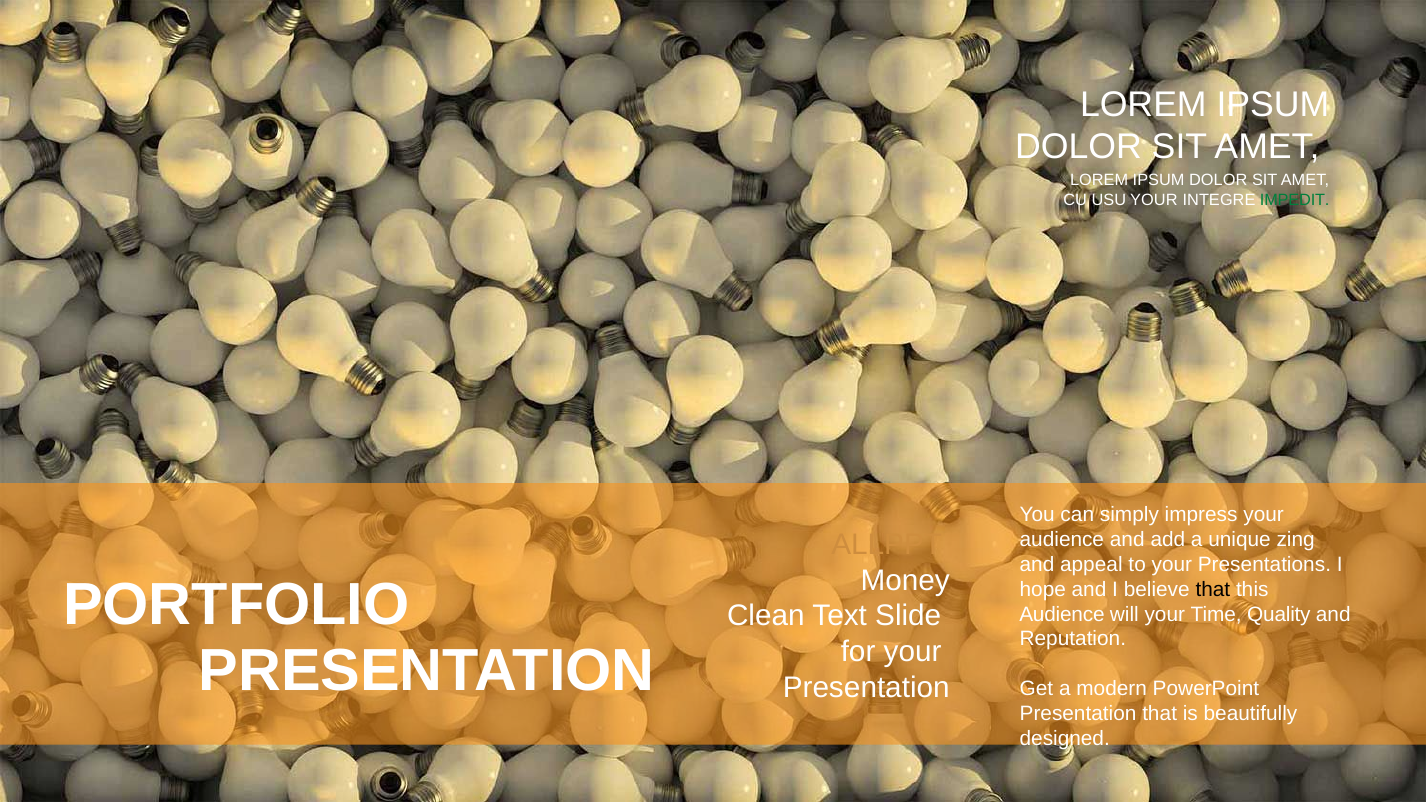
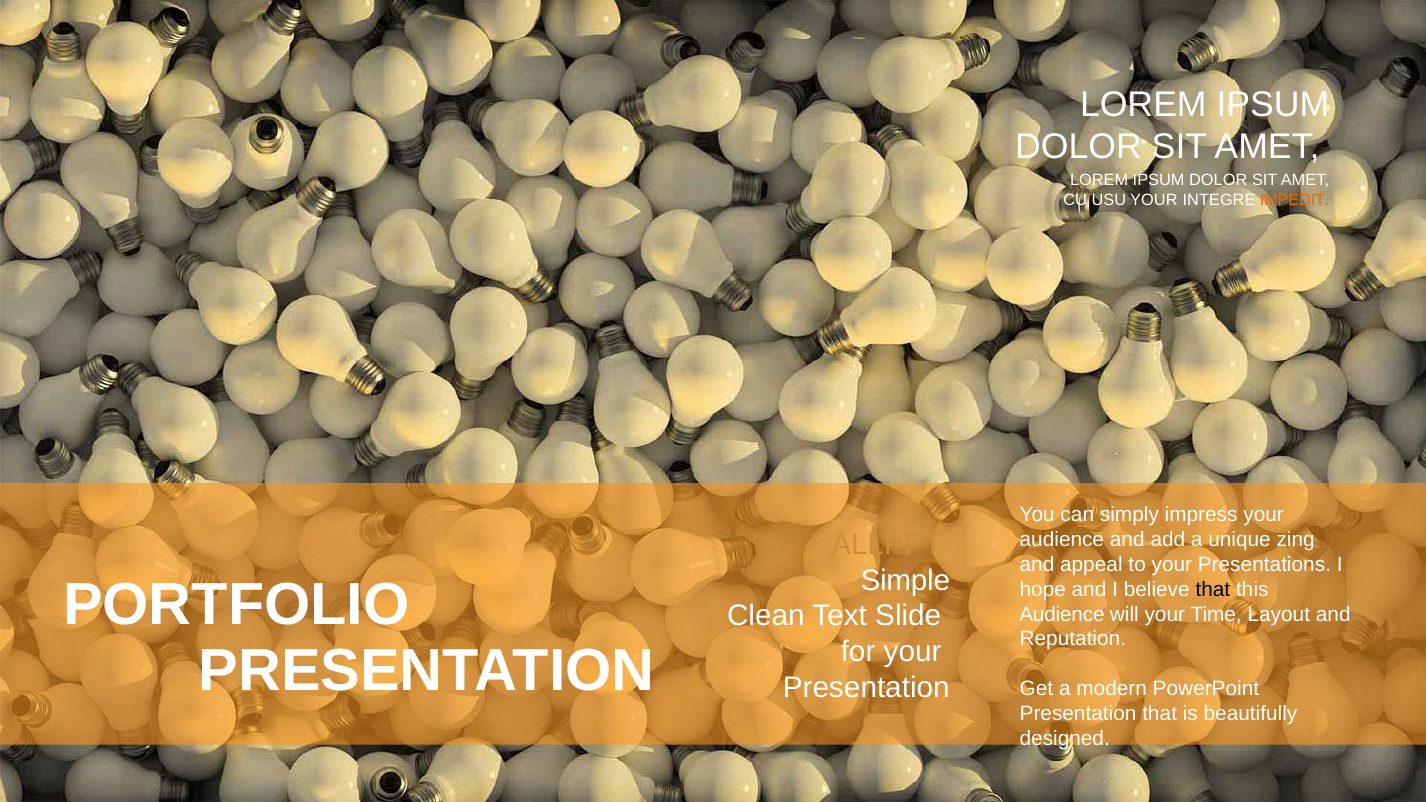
IMPEDIT colour: green -> orange
Money: Money -> Simple
Quality: Quality -> Layout
